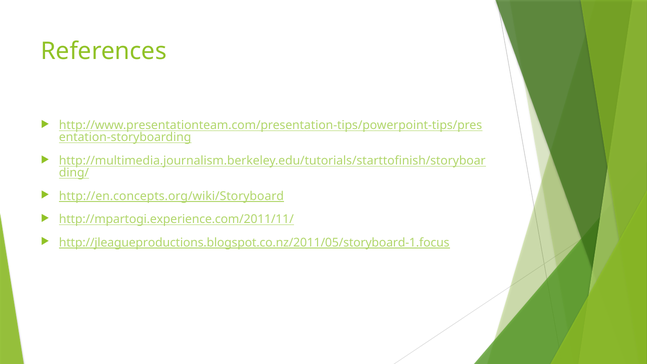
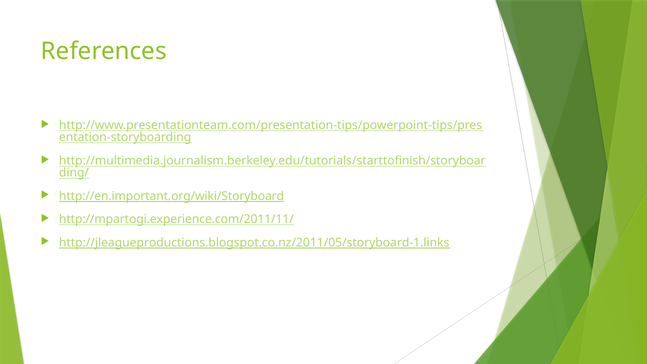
http://en.concepts.org/wiki/Storyboard: http://en.concepts.org/wiki/Storyboard -> http://en.important.org/wiki/Storyboard
http://jleagueproductions.blogspot.co.nz/2011/05/storyboard-1.focus: http://jleagueproductions.blogspot.co.nz/2011/05/storyboard-1.focus -> http://jleagueproductions.blogspot.co.nz/2011/05/storyboard-1.links
